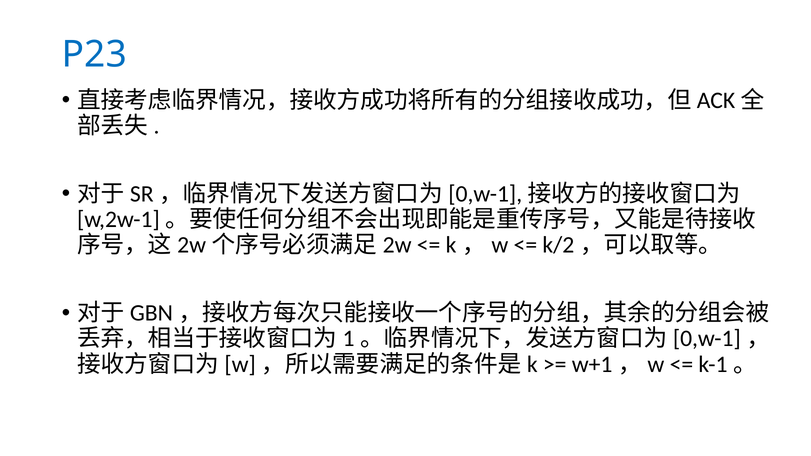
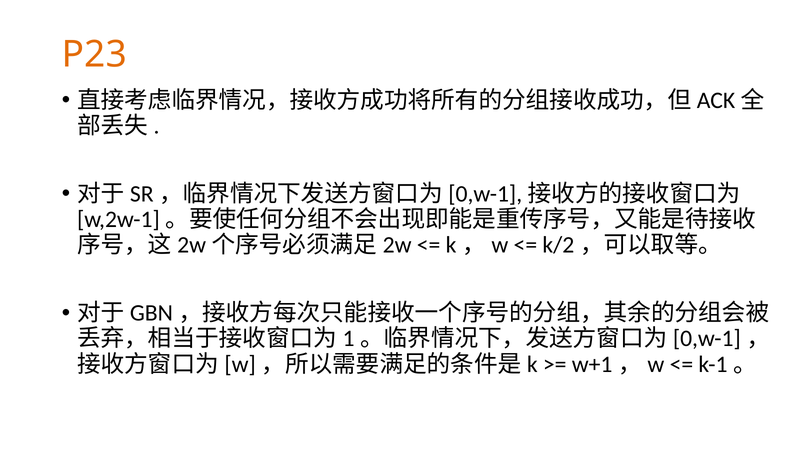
P23 colour: blue -> orange
